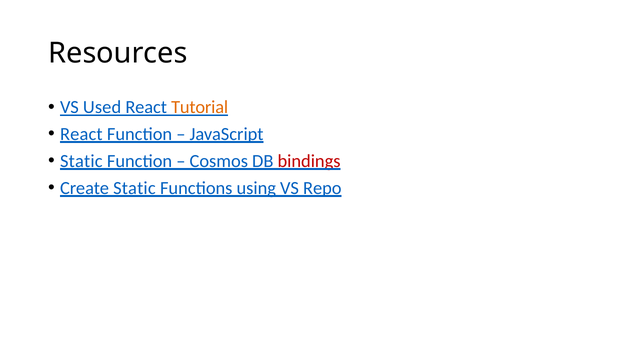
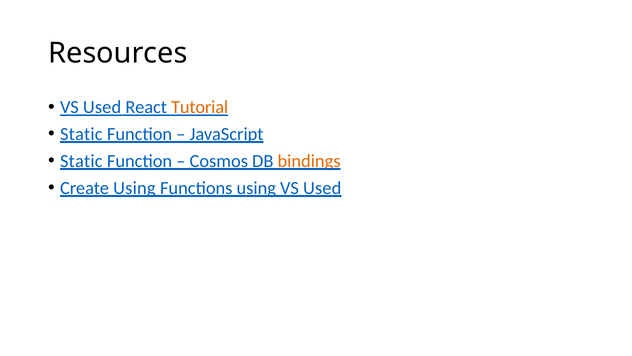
React at (81, 134): React -> Static
bindings colour: red -> orange
Create Static: Static -> Using
using VS Repo: Repo -> Used
